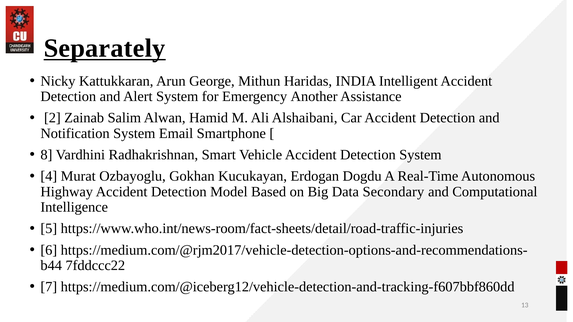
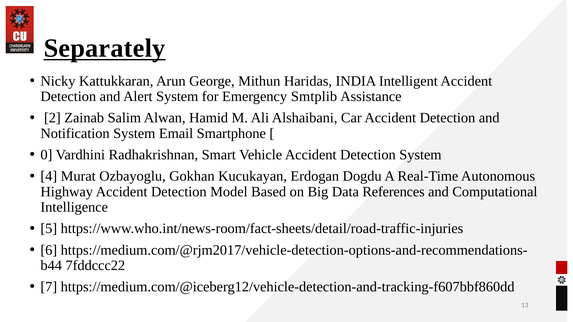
Another: Another -> Smtplib
8: 8 -> 0
Secondary: Secondary -> References
